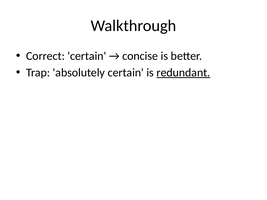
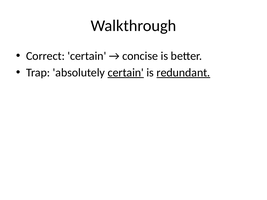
certain at (126, 73) underline: none -> present
